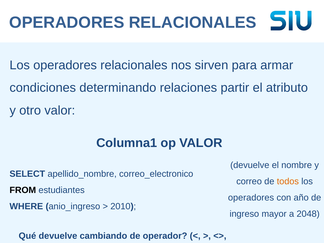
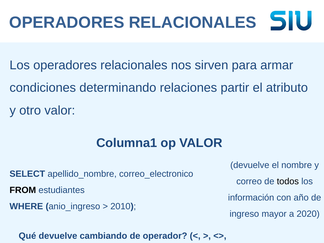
todos colour: orange -> black
operadores at (251, 198): operadores -> información
2048: 2048 -> 2020
